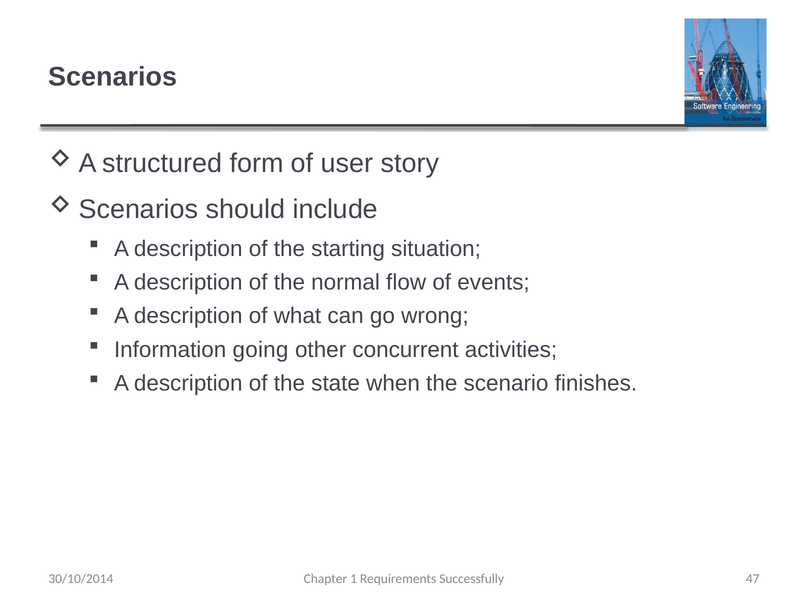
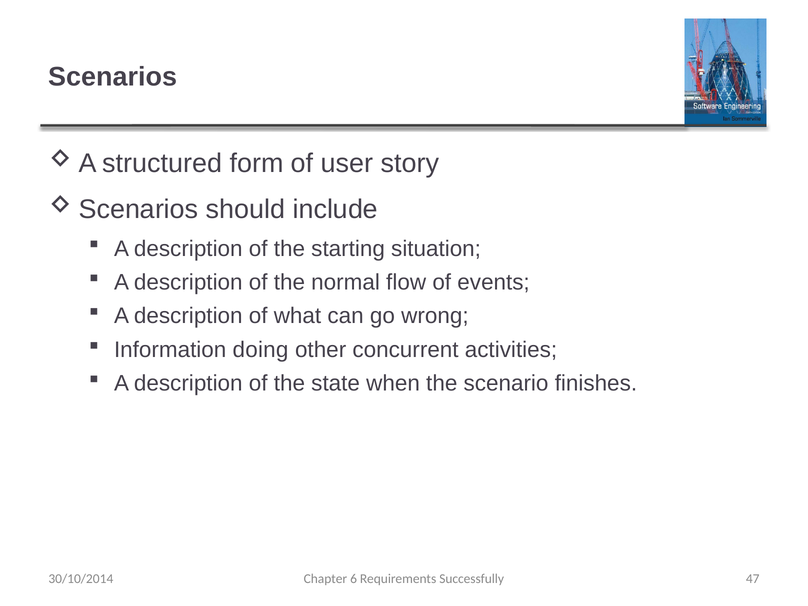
going: going -> doing
1: 1 -> 6
